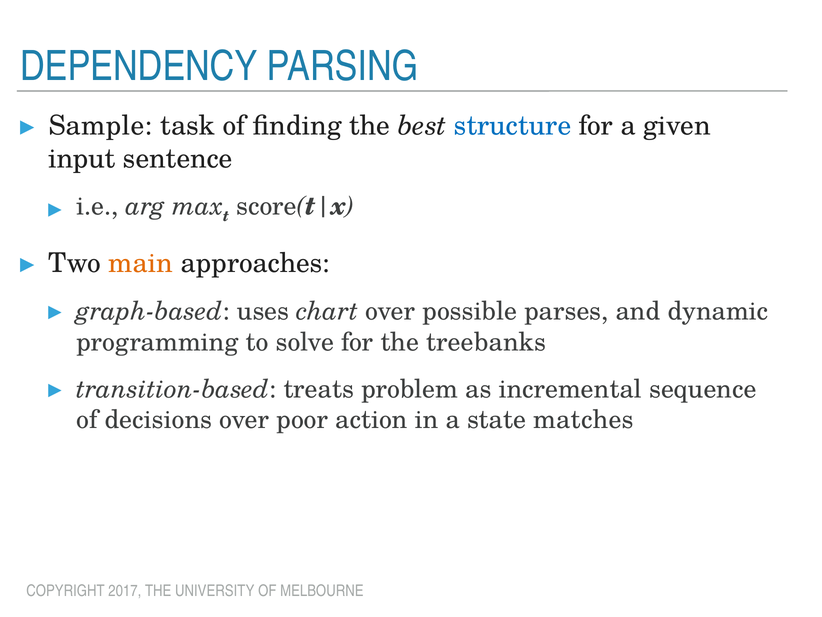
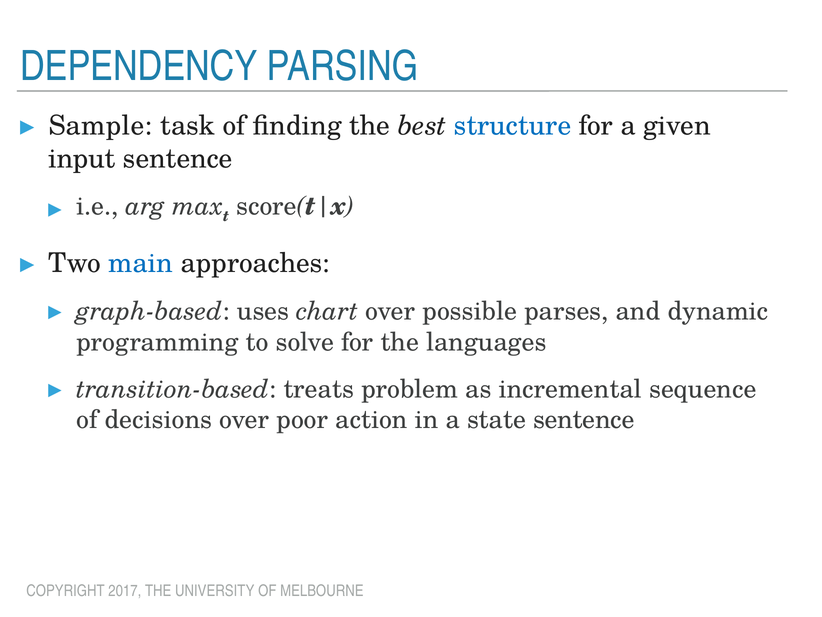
main colour: orange -> blue
treebanks: treebanks -> languages
state matches: matches -> sentence
